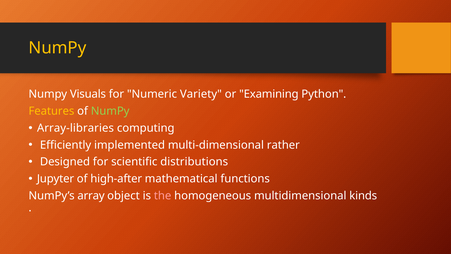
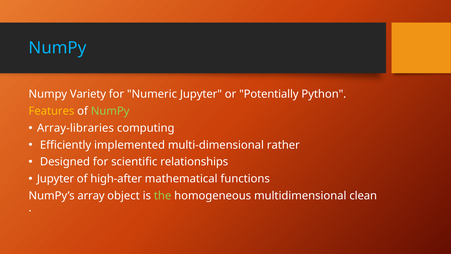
NumPy at (58, 48) colour: yellow -> light blue
Visuals: Visuals -> Variety
Numeric Variety: Variety -> Jupyter
Examining: Examining -> Potentially
distributions: distributions -> relationships
the colour: pink -> light green
kinds: kinds -> clean
